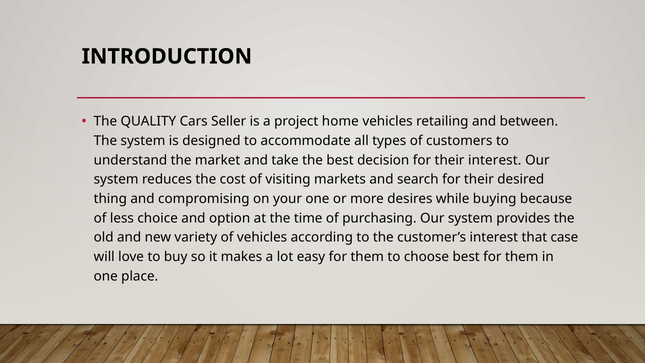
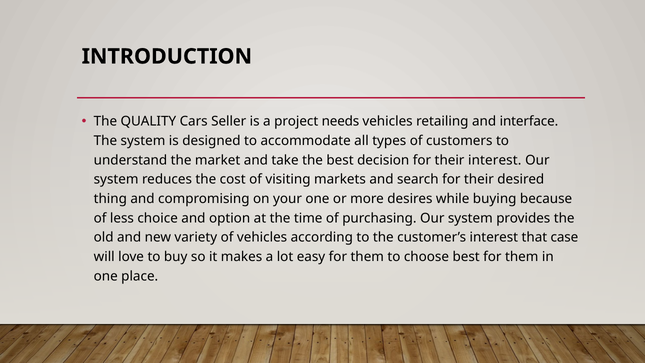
home: home -> needs
between: between -> interface
